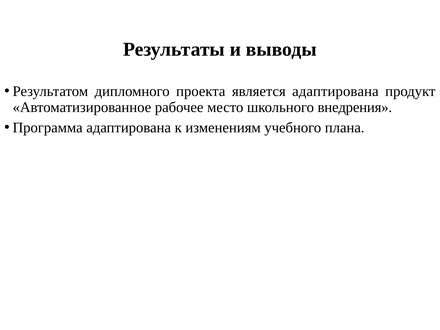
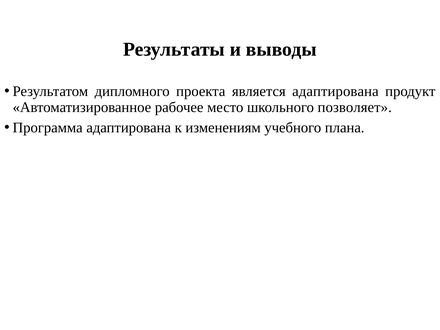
внедрения: внедрения -> позволяет
